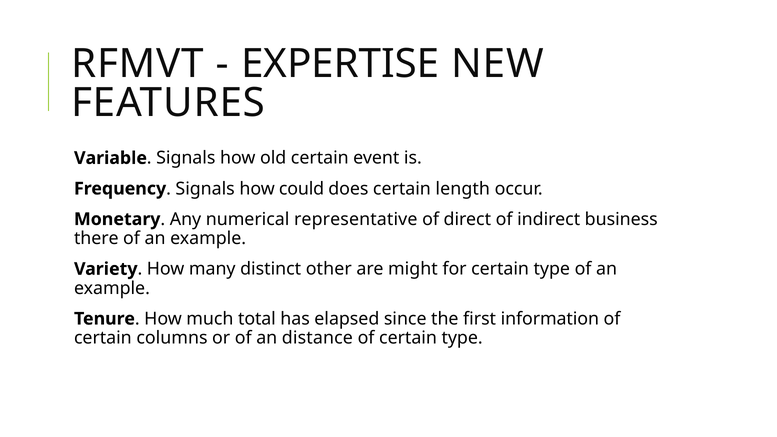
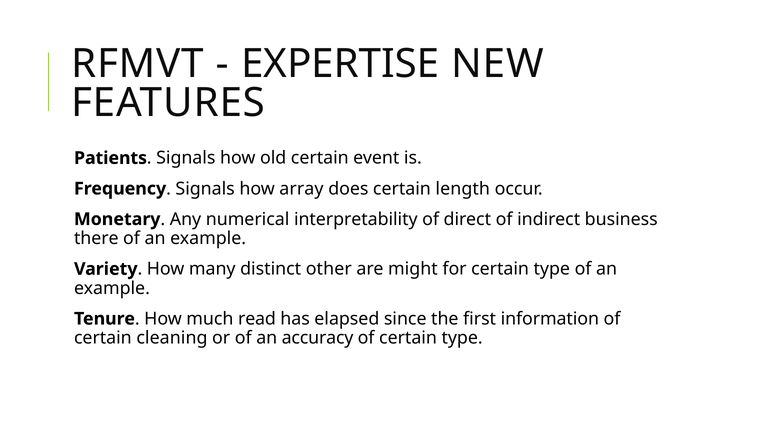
Variable: Variable -> Patients
could: could -> array
representative: representative -> interpretability
total: total -> read
columns: columns -> cleaning
distance: distance -> accuracy
